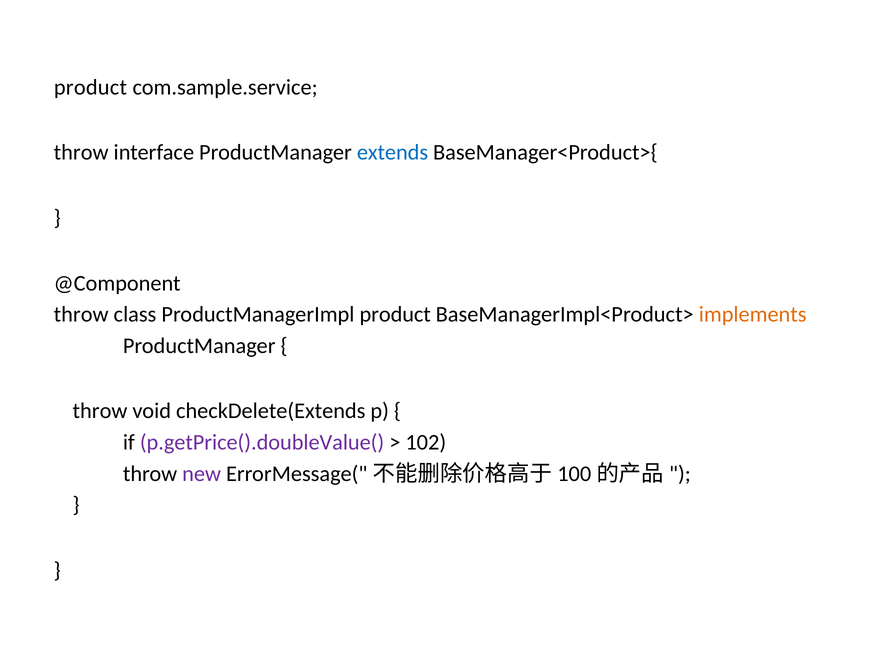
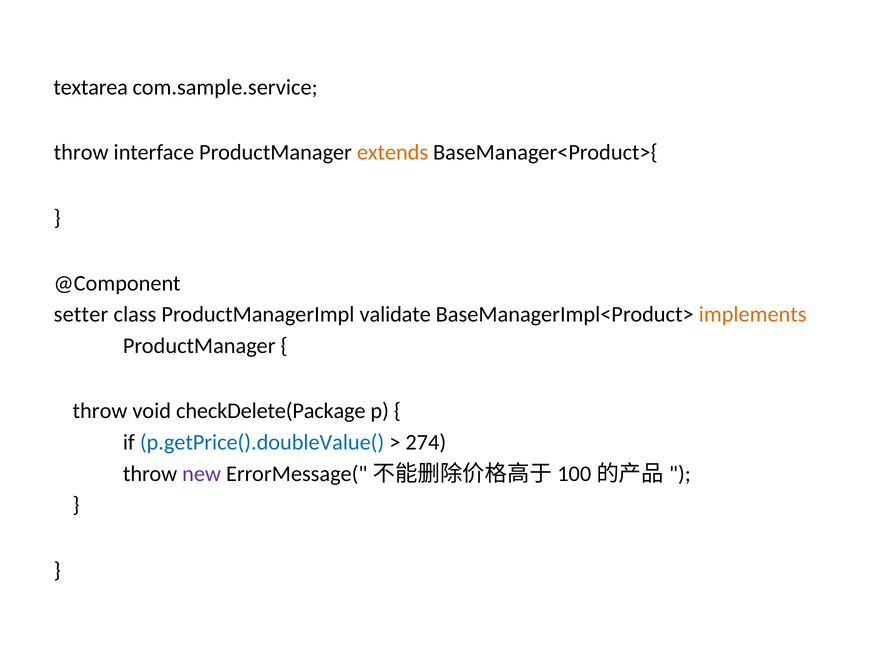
product at (90, 87): product -> textarea
extends colour: blue -> orange
throw at (81, 315): throw -> setter
ProductManagerImpl product: product -> validate
checkDelete(Extends: checkDelete(Extends -> checkDelete(Package
p.getPrice().doubleValue( colour: purple -> blue
102: 102 -> 274
